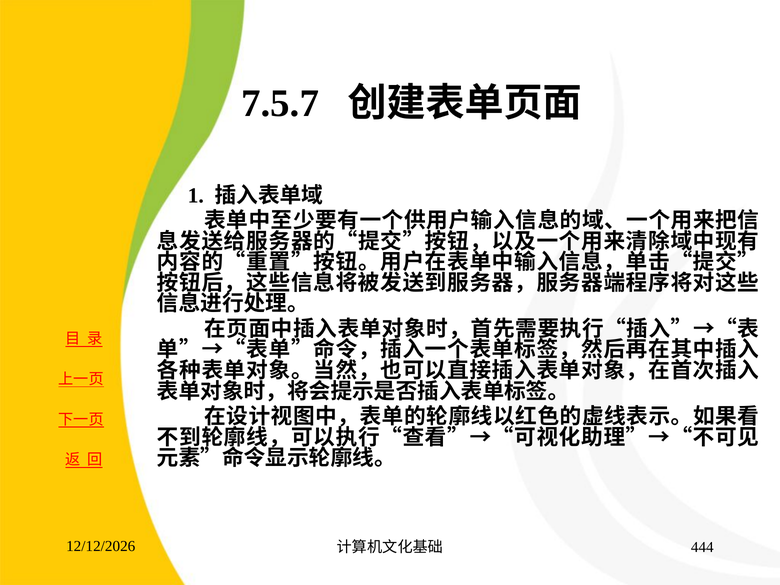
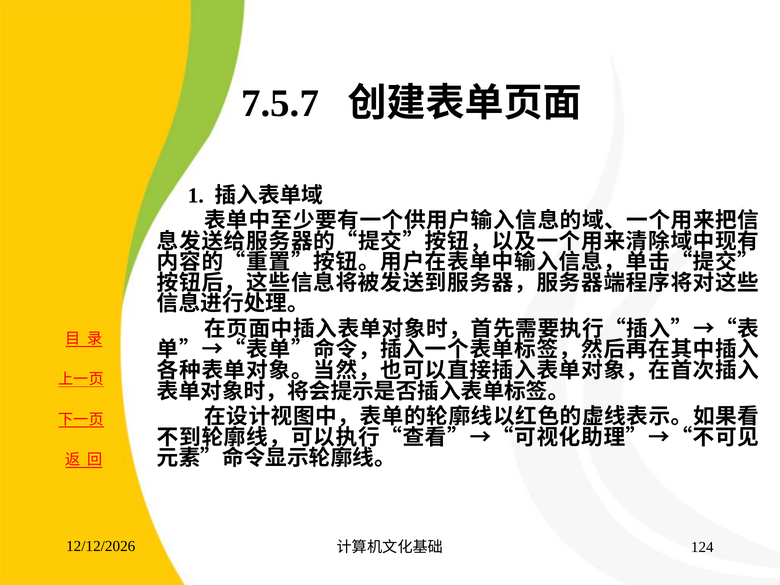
444: 444 -> 124
